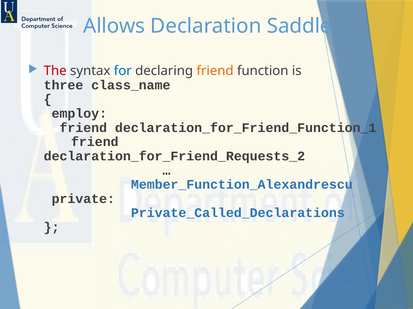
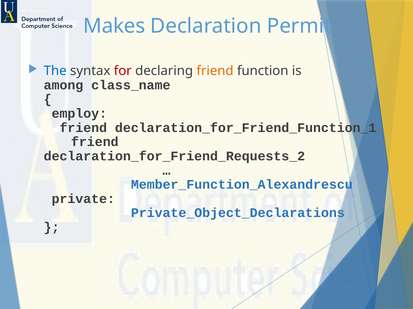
Allows: Allows -> Makes
Saddle: Saddle -> Permit
The colour: red -> blue
for colour: blue -> red
three: three -> among
Private_Called_Declarations: Private_Called_Declarations -> Private_Object_Declarations
